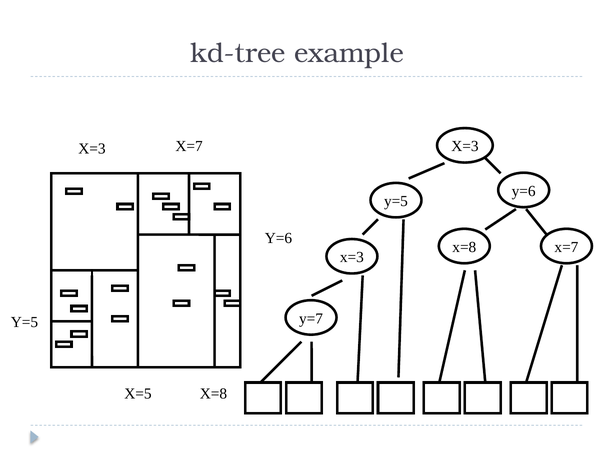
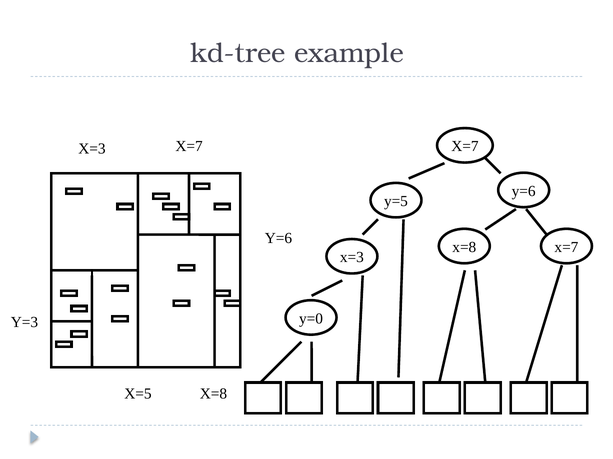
X=3 at (465, 147): X=3 -> X=7
y=7: y=7 -> y=0
Y=5 at (24, 323): Y=5 -> Y=3
